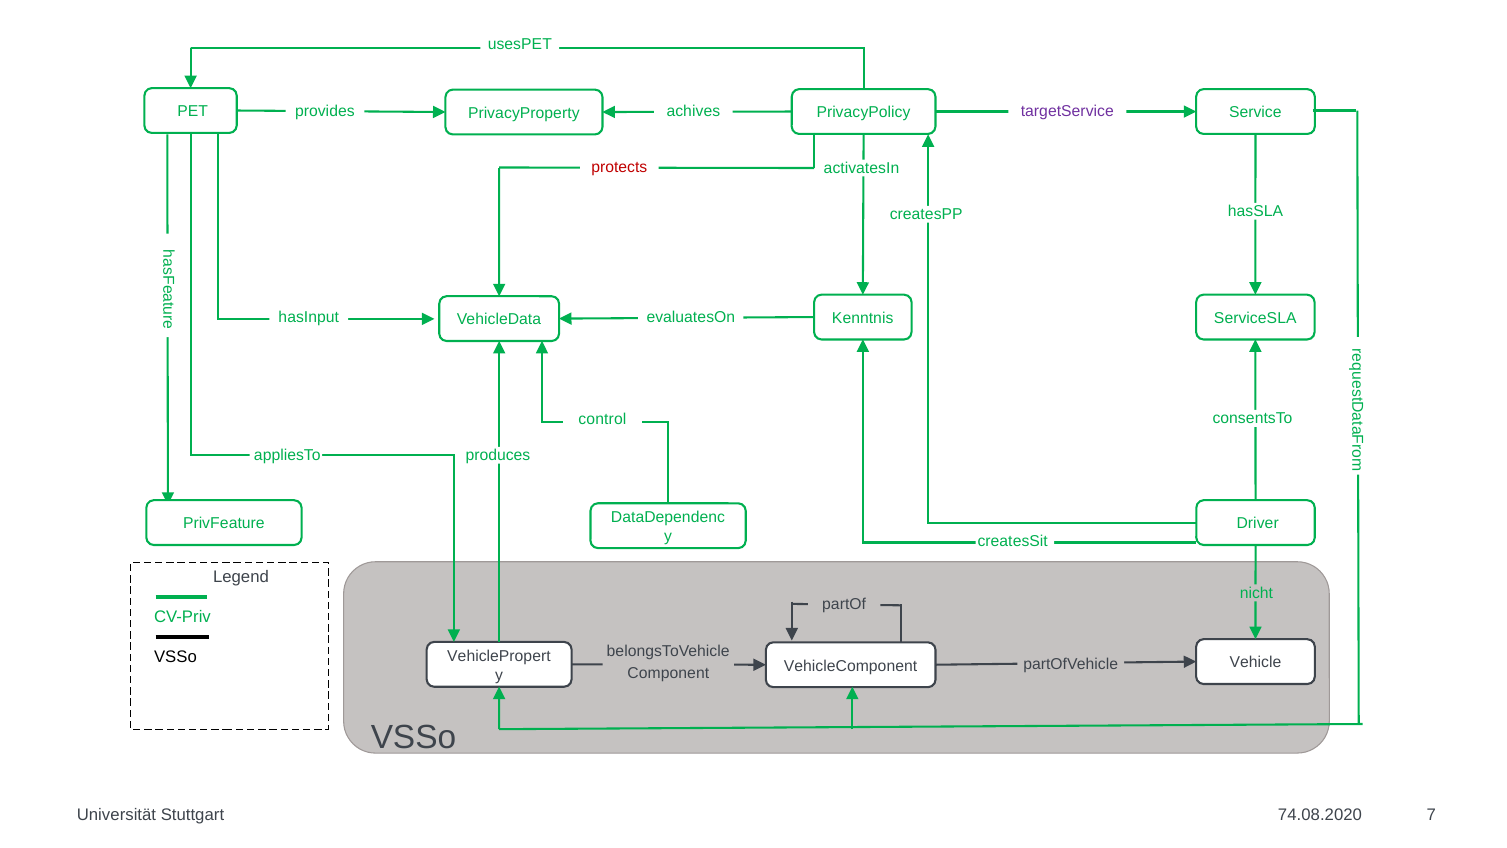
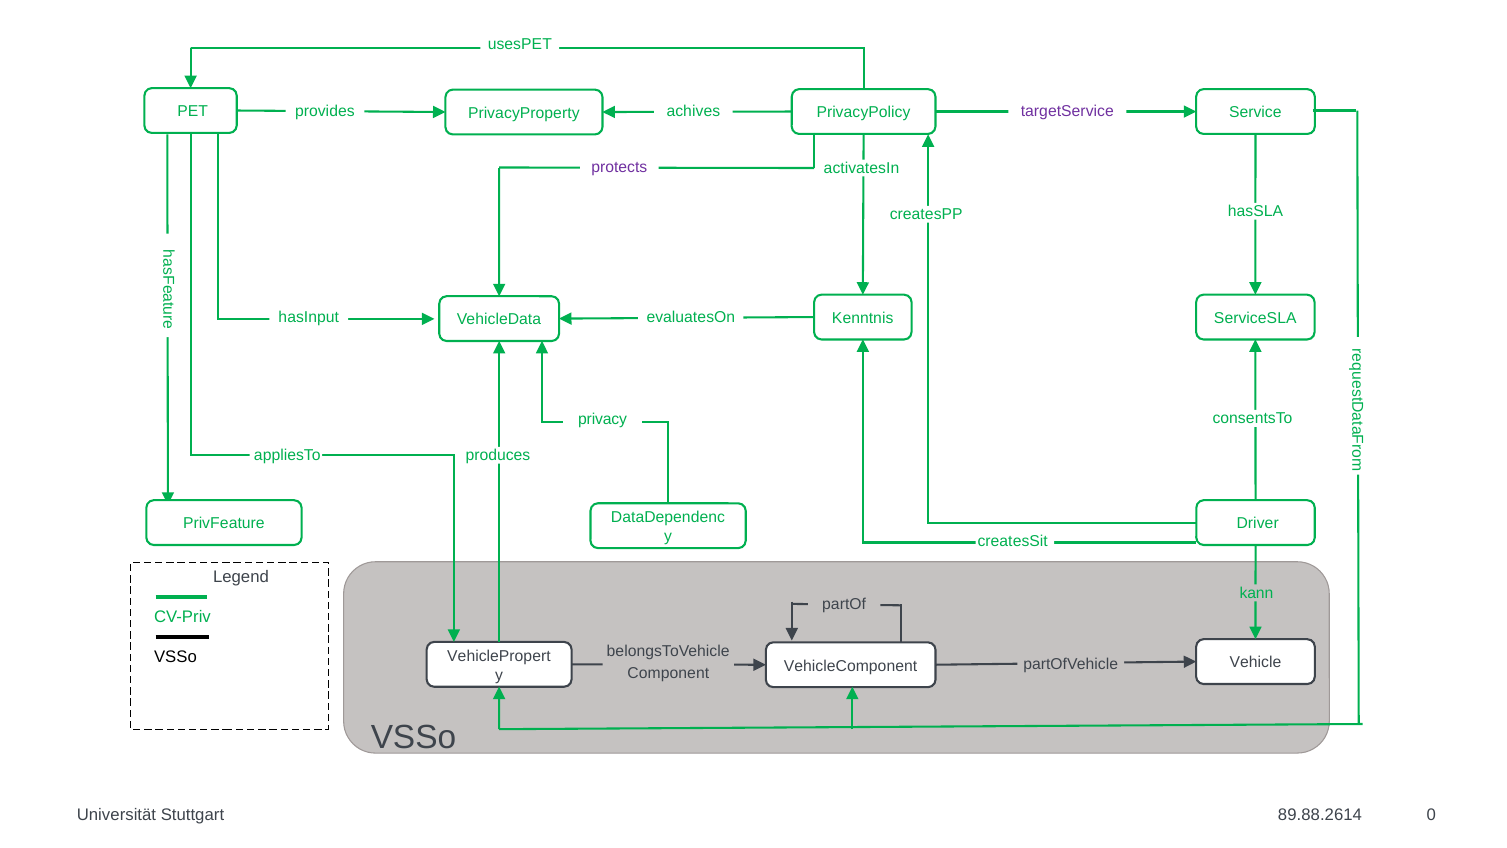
protects colour: red -> purple
control: control -> privacy
nicht: nicht -> kann
74.08.2020: 74.08.2020 -> 89.88.2614
7: 7 -> 0
